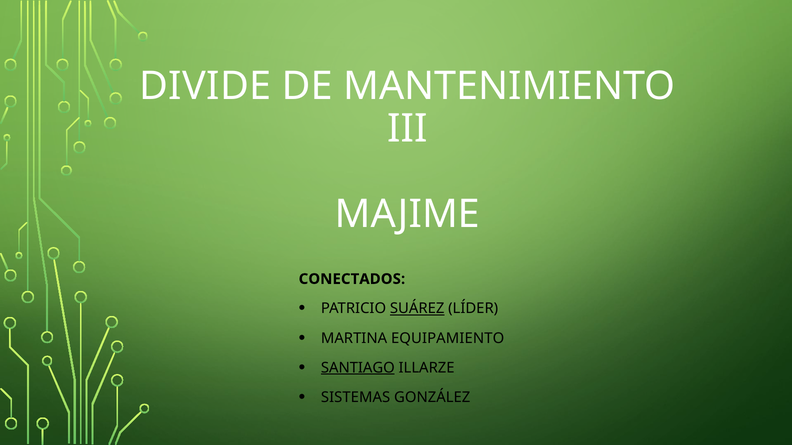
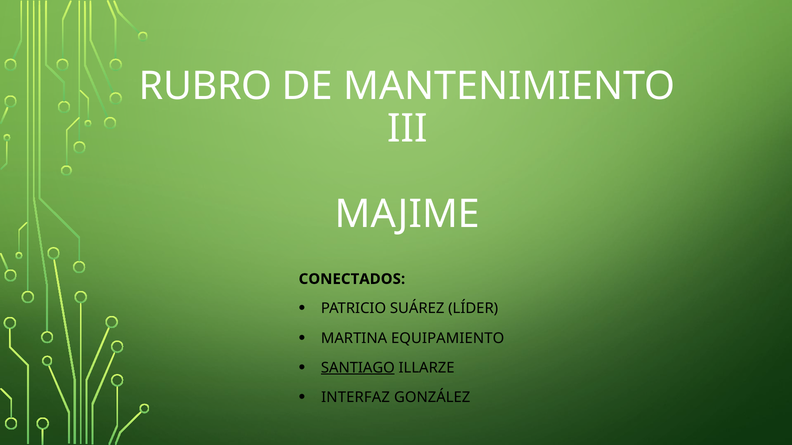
DIVIDE: DIVIDE -> RUBRO
SUÁREZ underline: present -> none
SISTEMAS: SISTEMAS -> INTERFAZ
